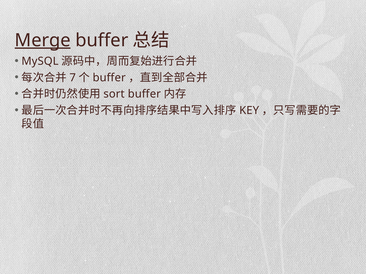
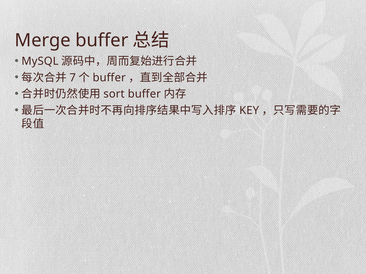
Merge underline: present -> none
